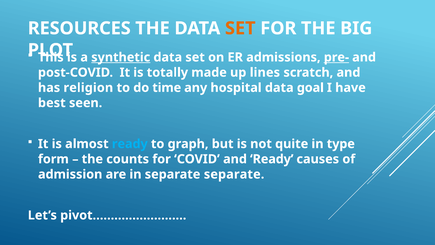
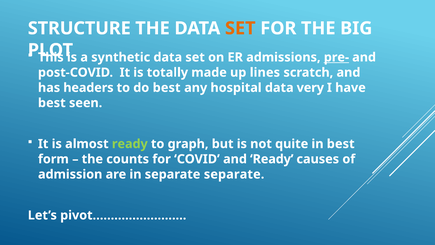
RESOURCES: RESOURCES -> STRUCTURE
synthetic underline: present -> none
religion: religion -> headers
do time: time -> best
goal: goal -> very
ready at (130, 144) colour: light blue -> light green
in type: type -> best
